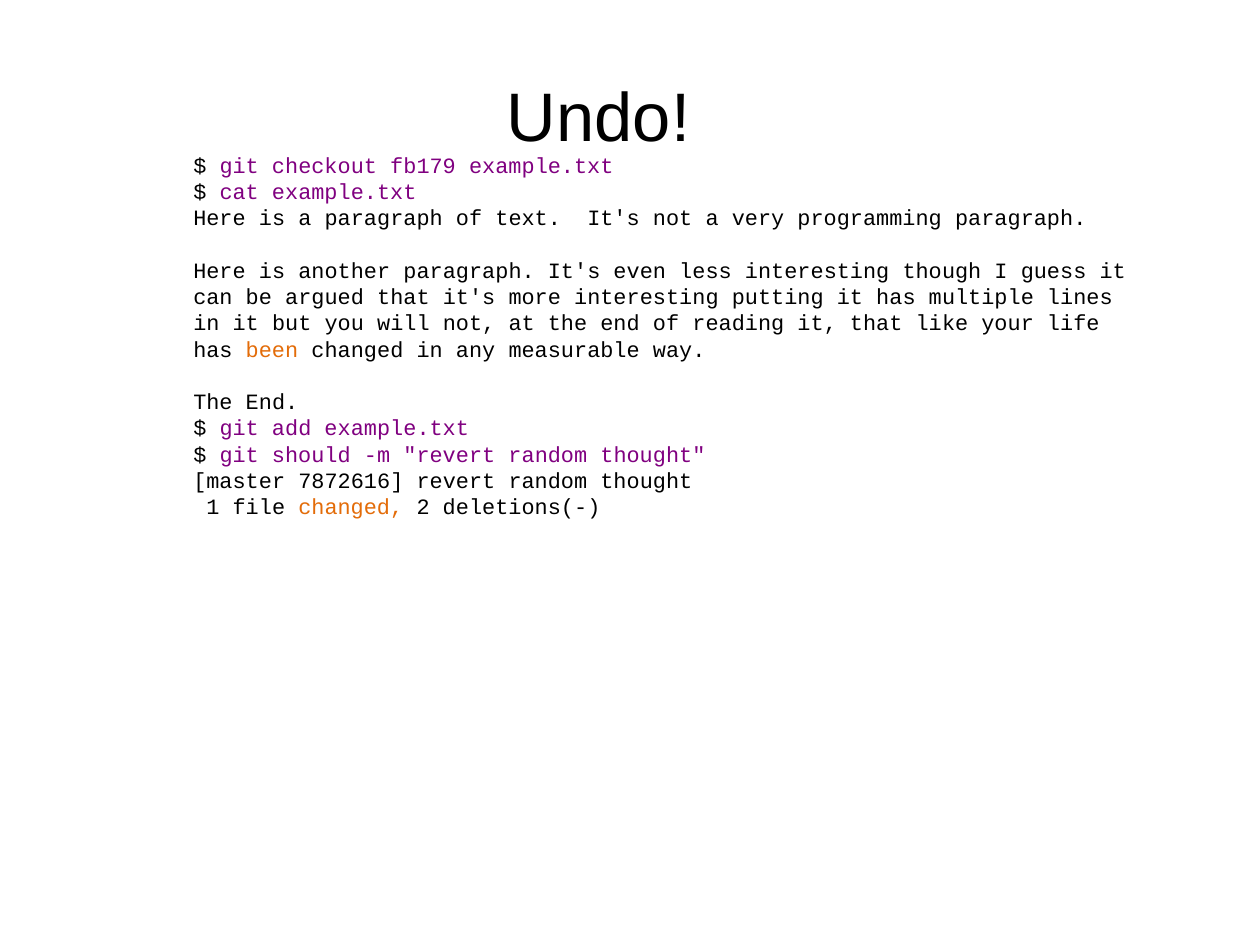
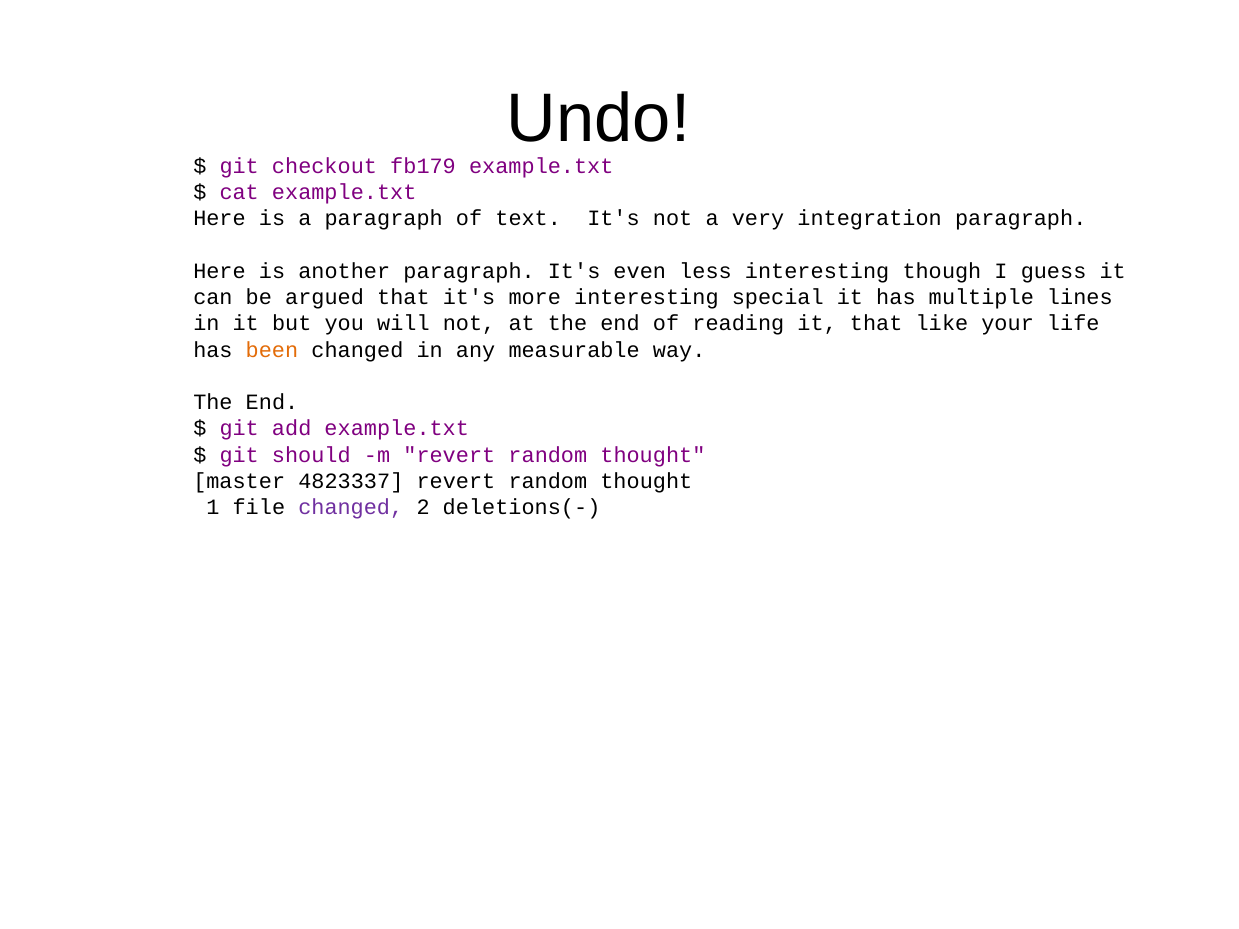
programming: programming -> integration
putting: putting -> special
7872616: 7872616 -> 4823337
changed at (351, 507) colour: orange -> purple
